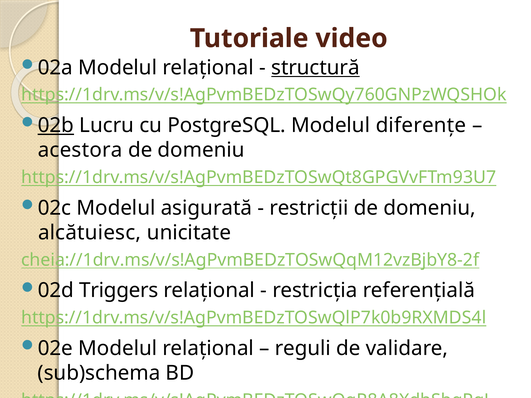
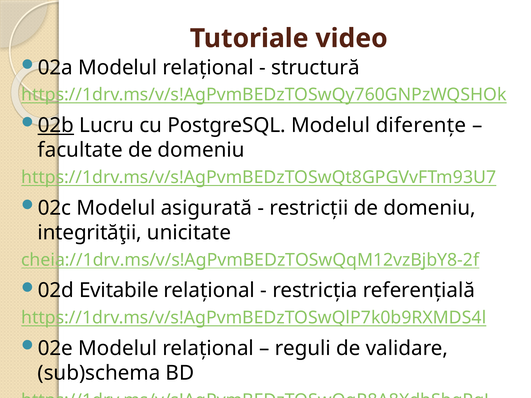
structură underline: present -> none
acestora: acestora -> facultate
alcătuiesc: alcătuiesc -> integrităţii
Triggers: Triggers -> Evitabile
